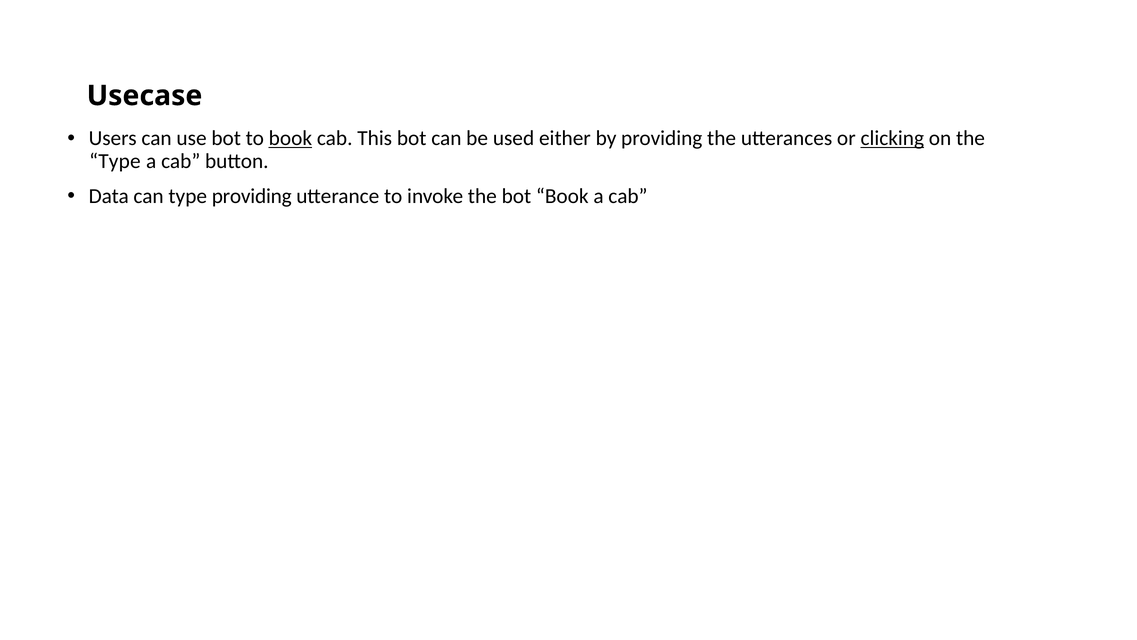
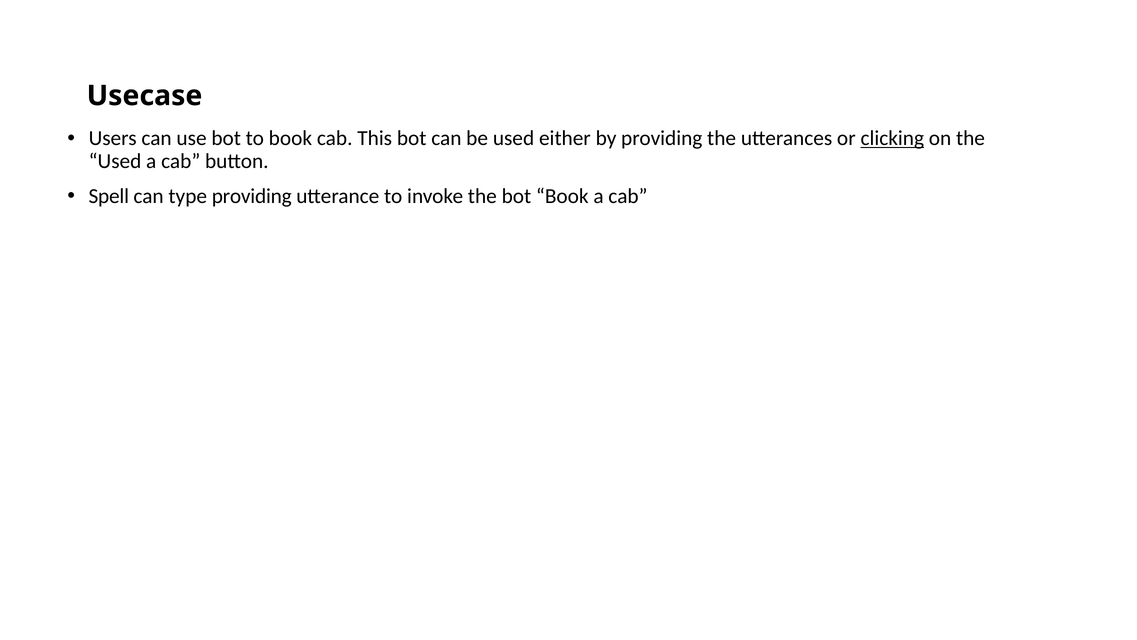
book at (290, 138) underline: present -> none
Type at (115, 161): Type -> Used
Data: Data -> Spell
